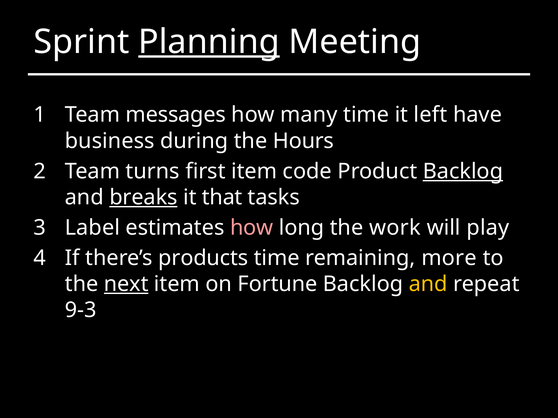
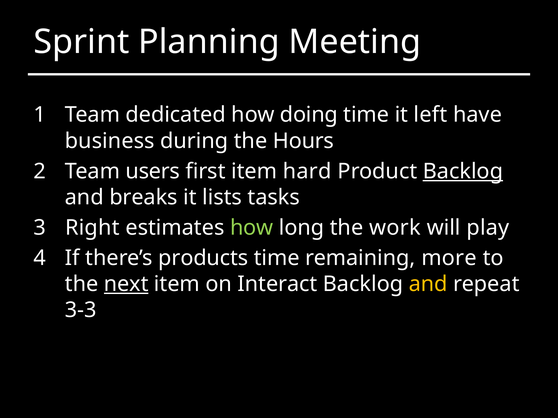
Planning underline: present -> none
messages: messages -> dedicated
many: many -> doing
turns: turns -> users
code: code -> hard
breaks underline: present -> none
that: that -> lists
Label: Label -> Right
how at (252, 228) colour: pink -> light green
Fortune: Fortune -> Interact
9-3: 9-3 -> 3-3
